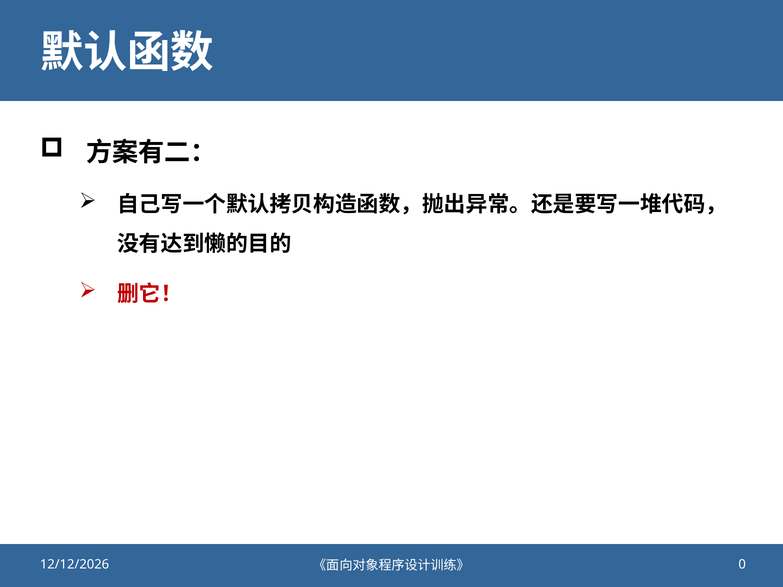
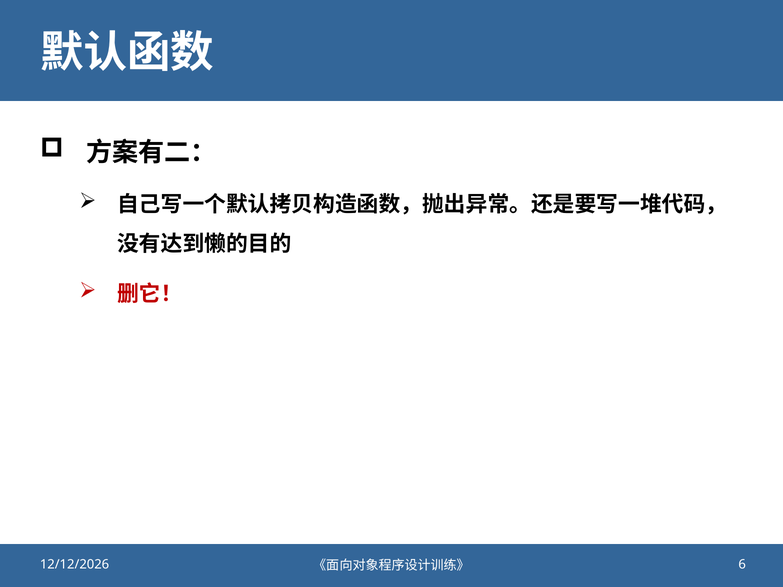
0: 0 -> 6
